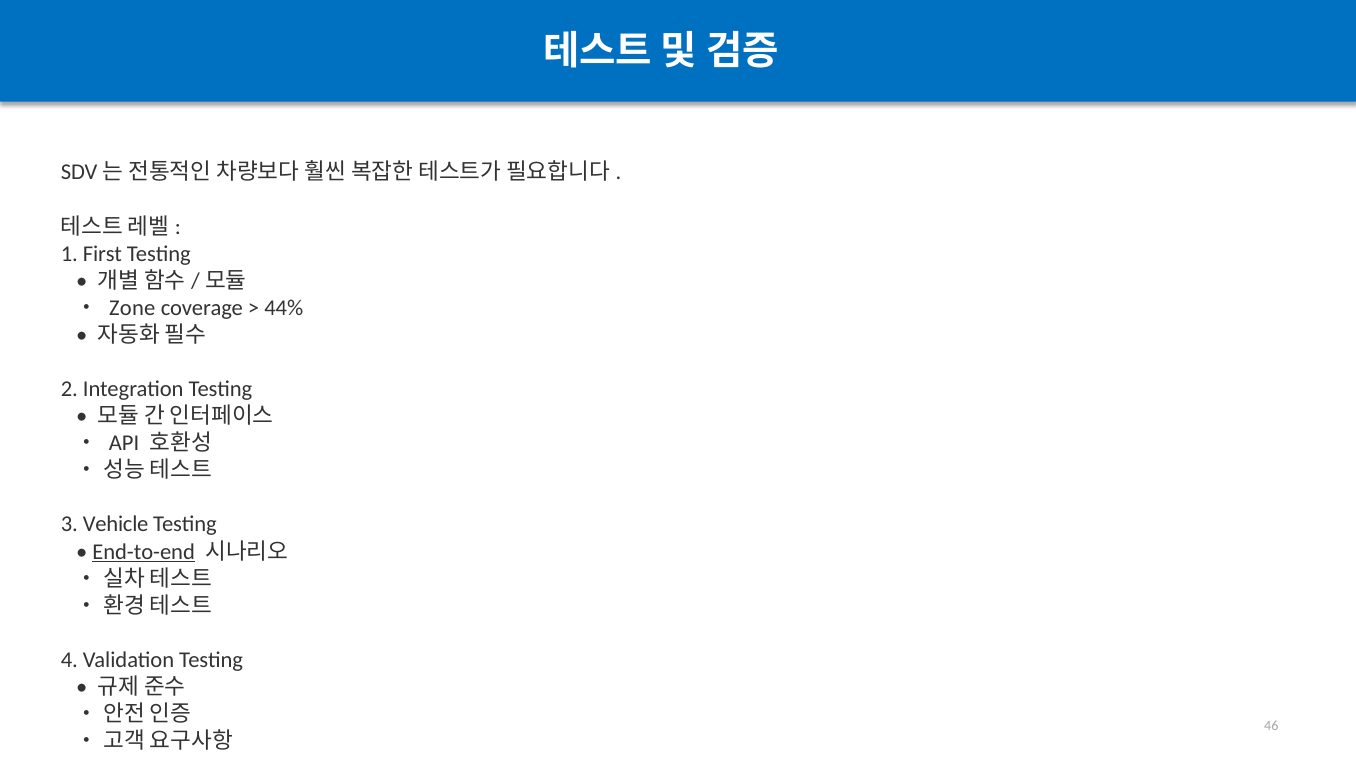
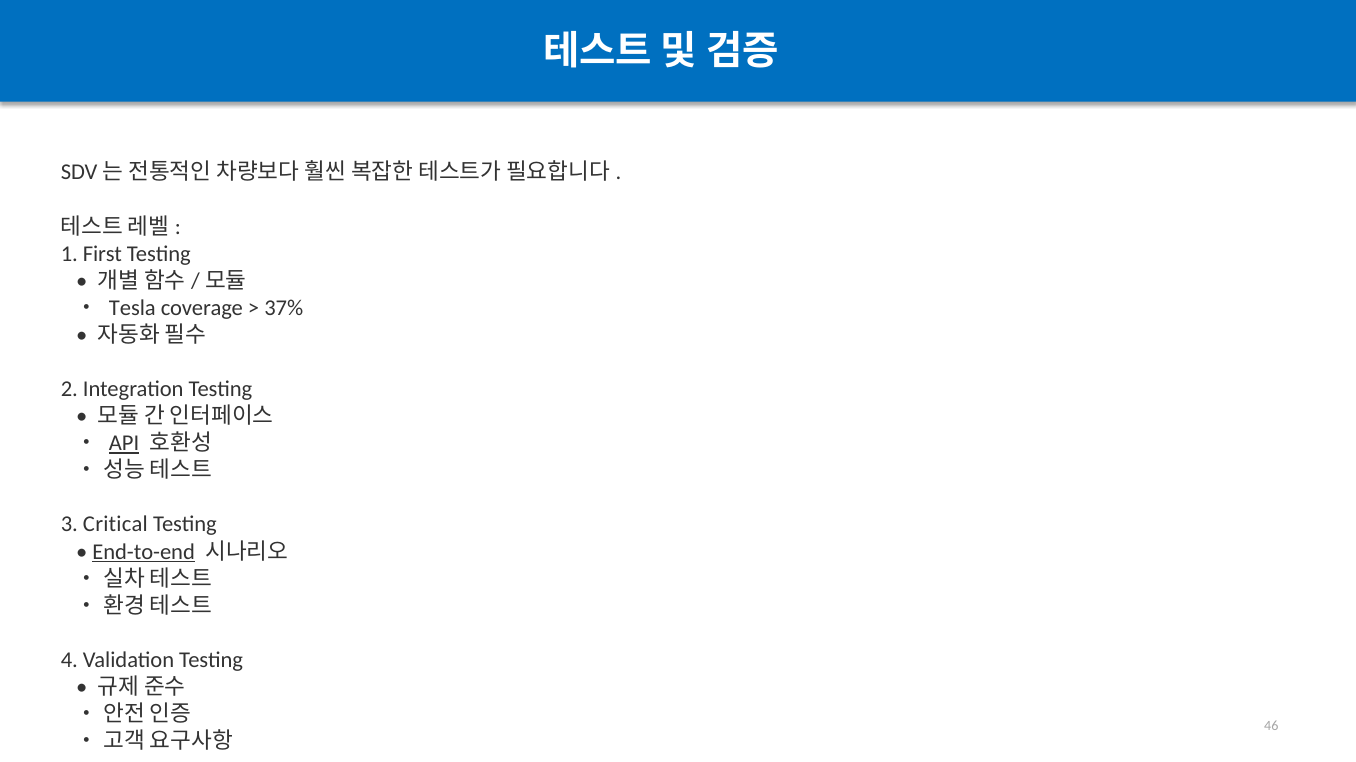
Zone: Zone -> Tesla
44%: 44% -> 37%
API underline: none -> present
Vehicle: Vehicle -> Critical
